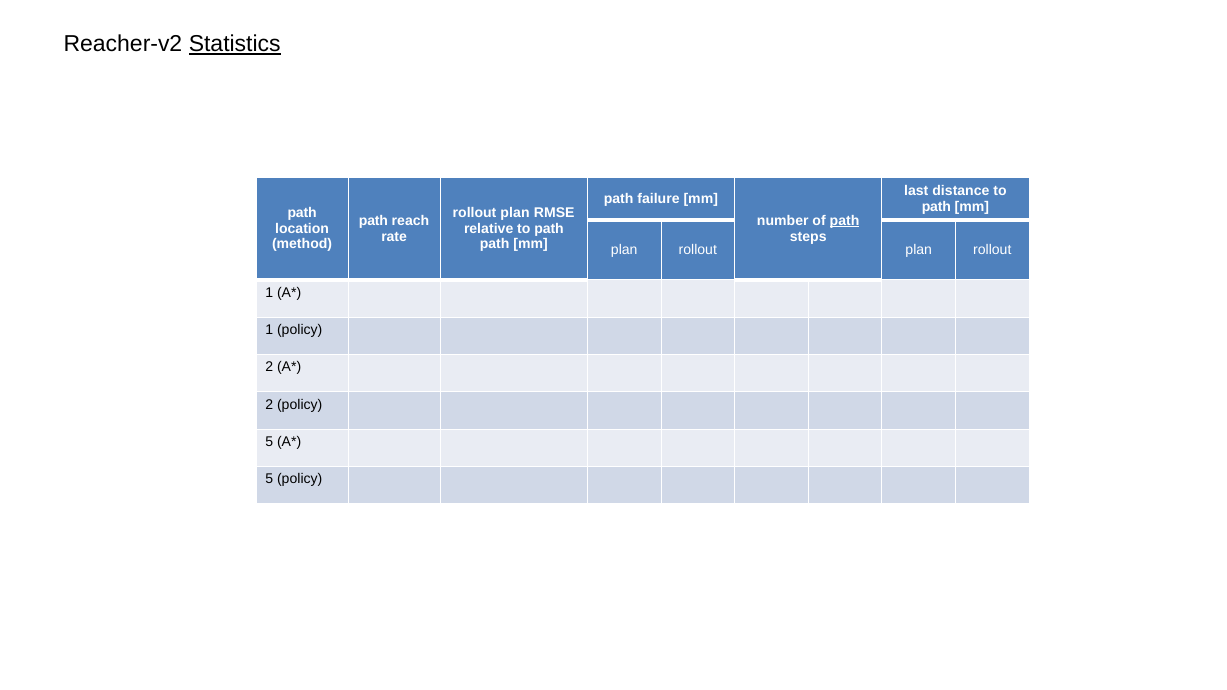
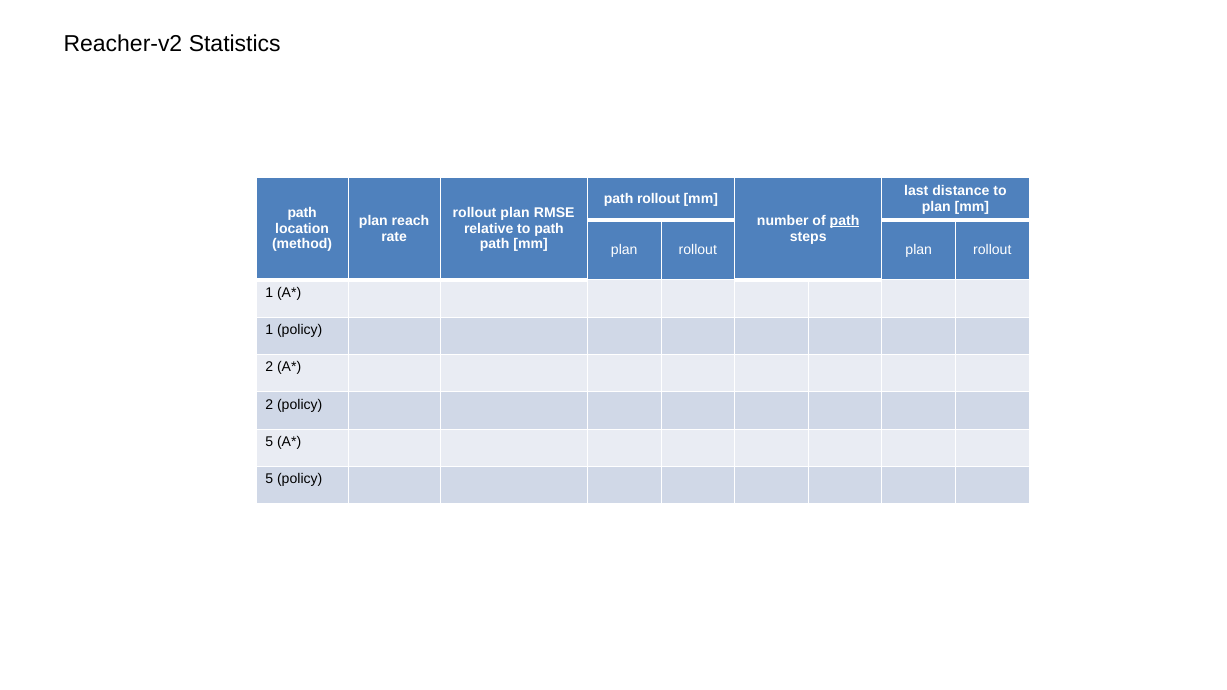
Statistics underline: present -> none
path failure: failure -> rollout
path at (936, 207): path -> plan
path at (373, 221): path -> plan
